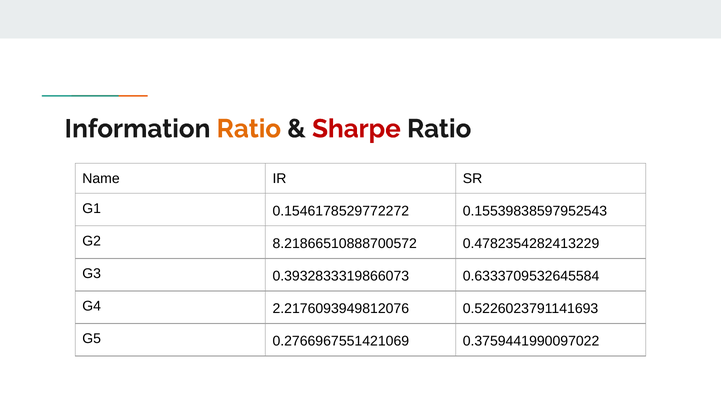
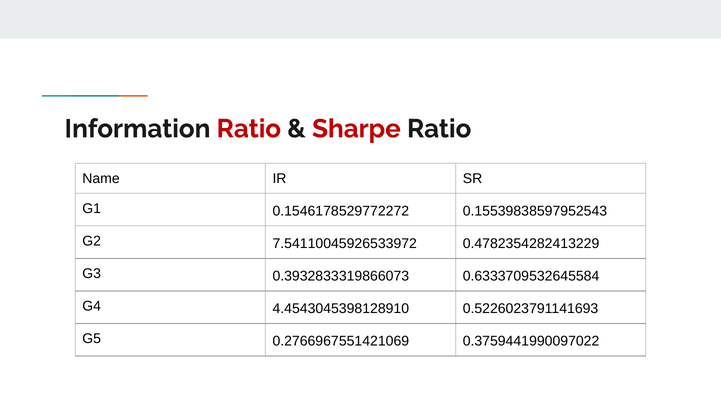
Ratio at (249, 129) colour: orange -> red
8.21866510888700572: 8.21866510888700572 -> 7.54110045926533972
2.2176093949812076: 2.2176093949812076 -> 4.4543045398128910
